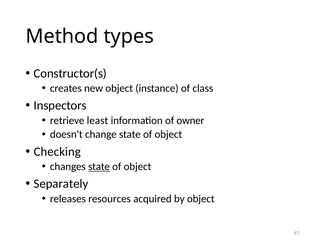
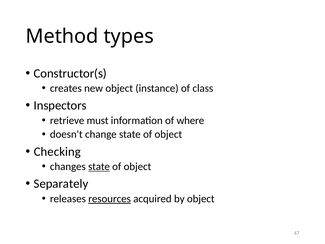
least: least -> must
owner: owner -> where
resources underline: none -> present
